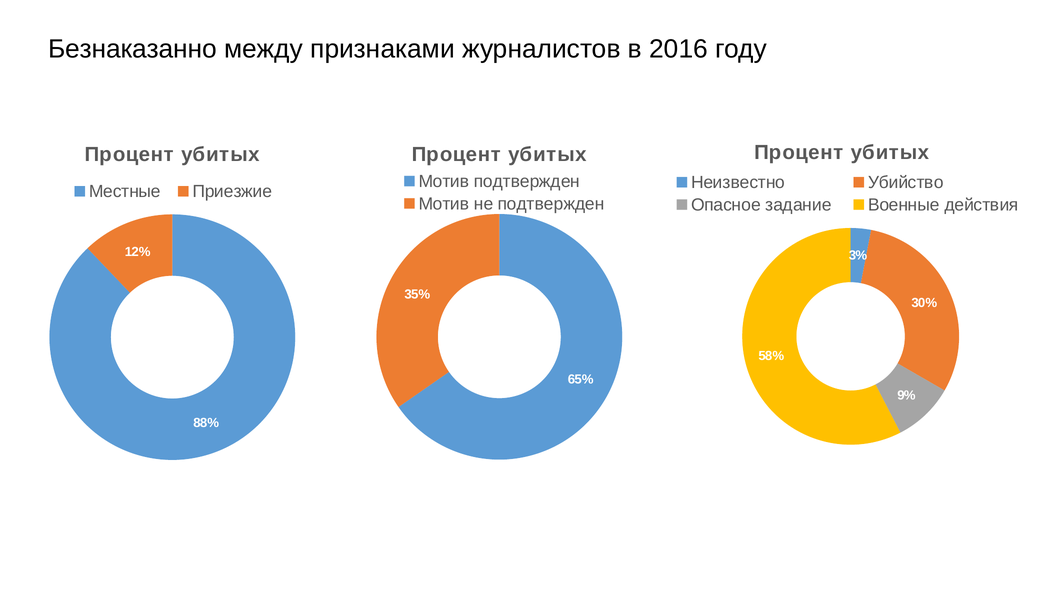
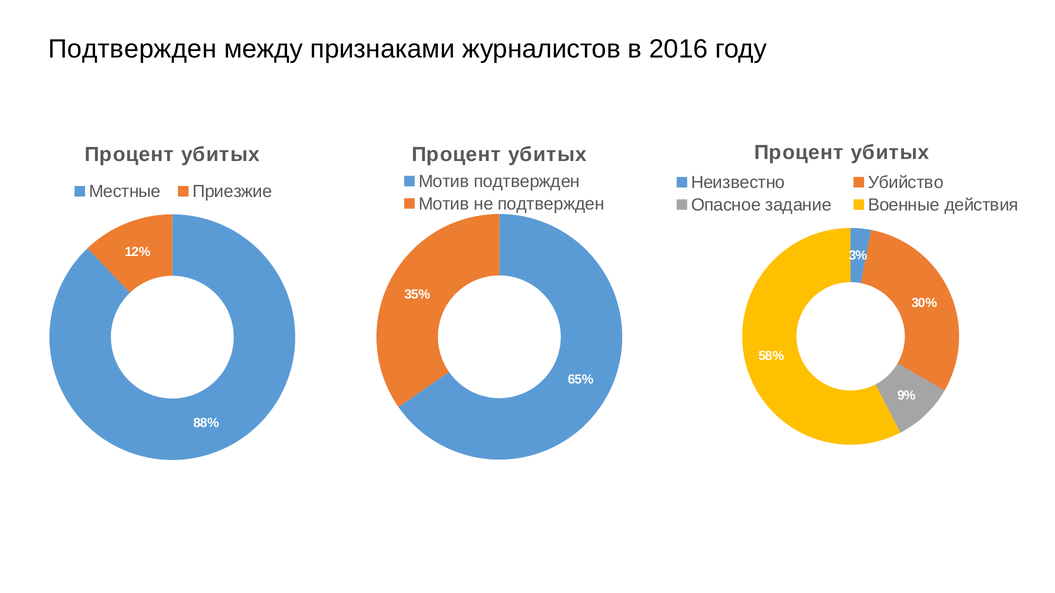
Безнаказанно at (133, 49): Безнаказанно -> Подтвержден
